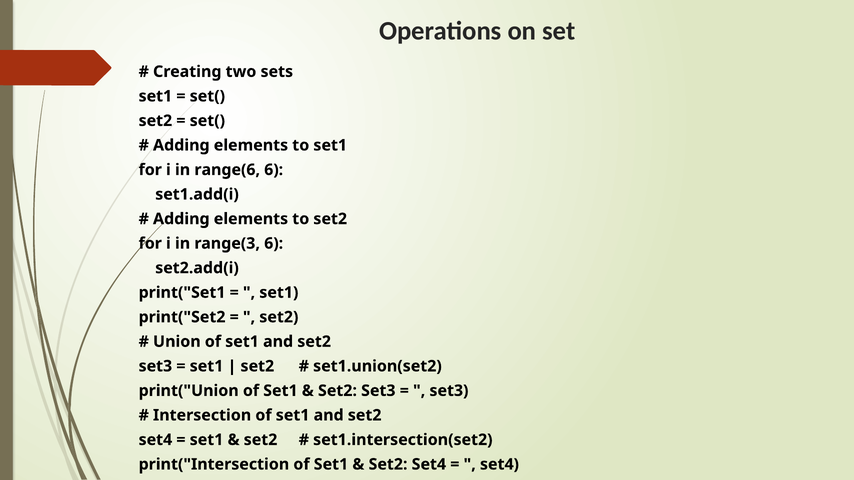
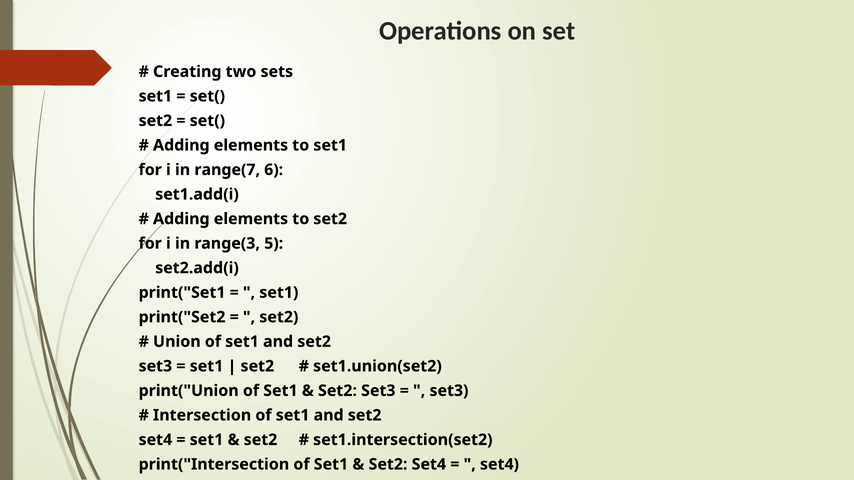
range(6: range(6 -> range(7
range(3 6: 6 -> 5
